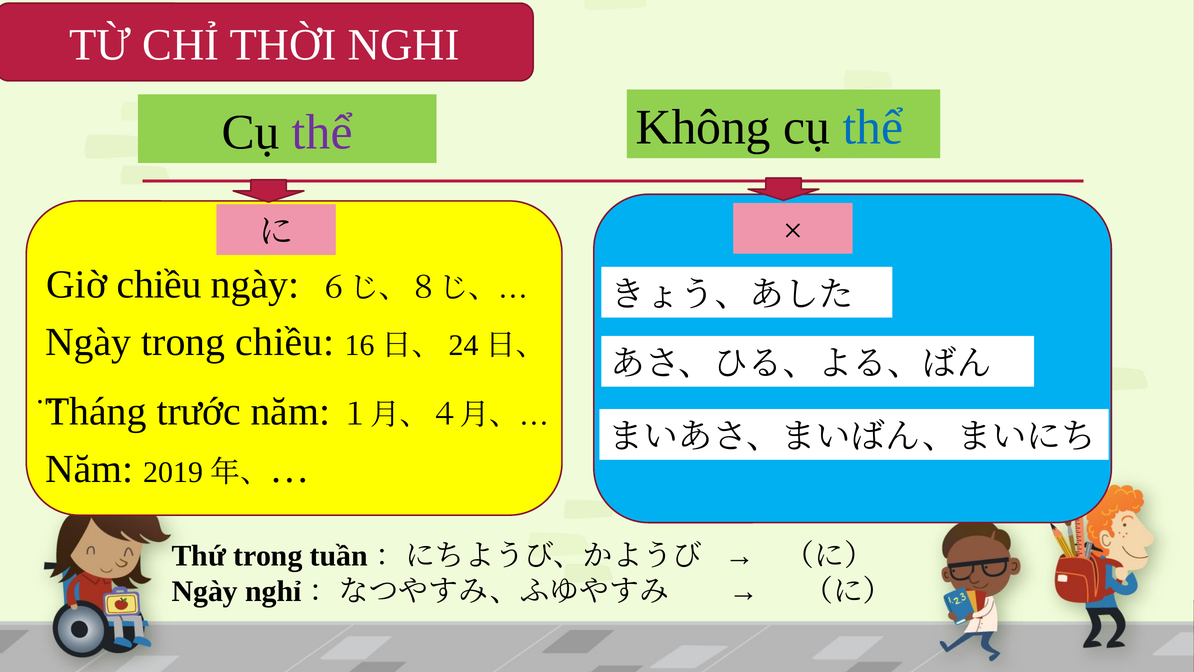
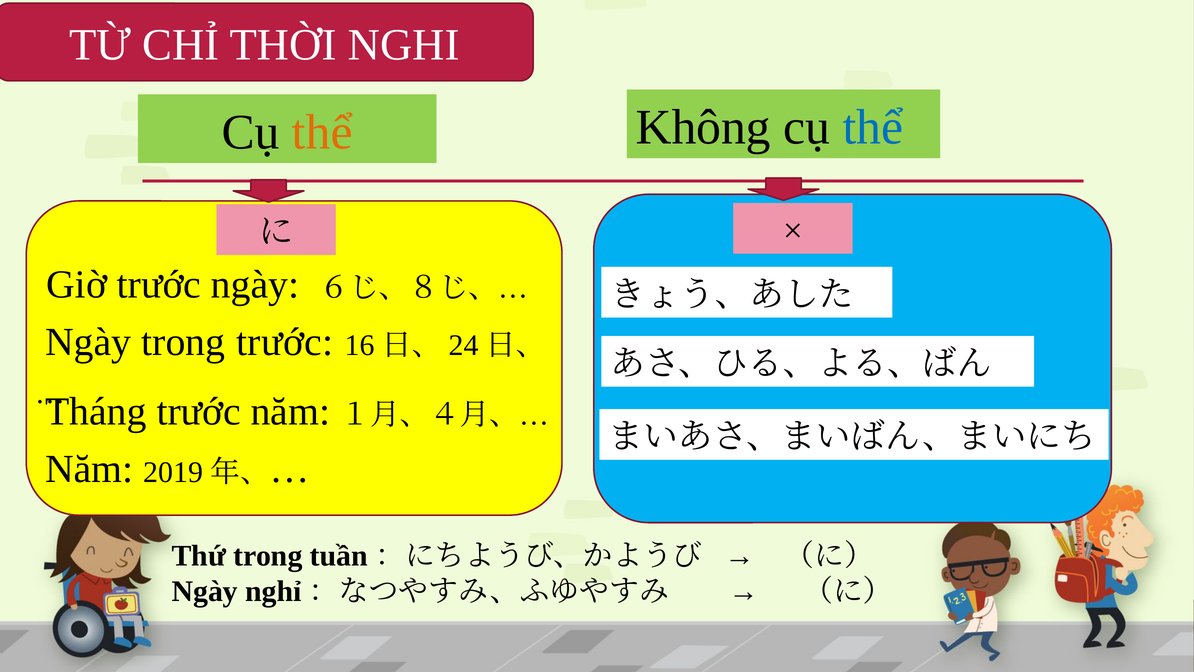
thể at (322, 132) colour: purple -> orange
Giờ chiều: chiều -> trước
trong chiều: chiều -> trước
